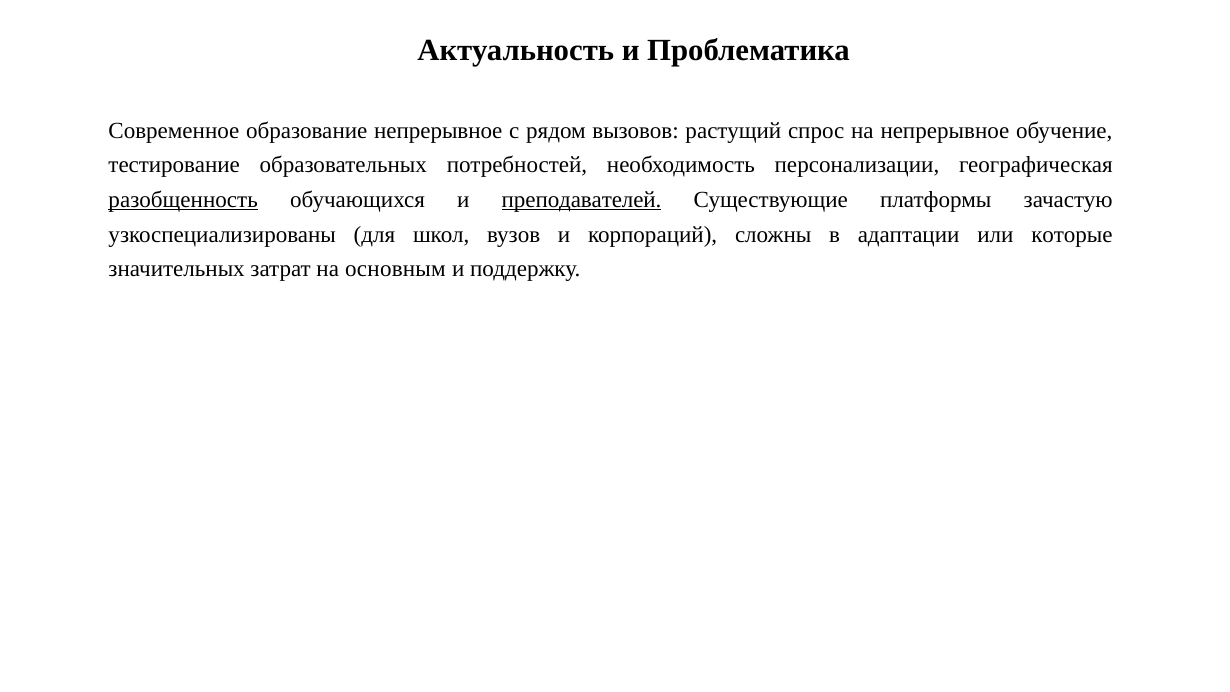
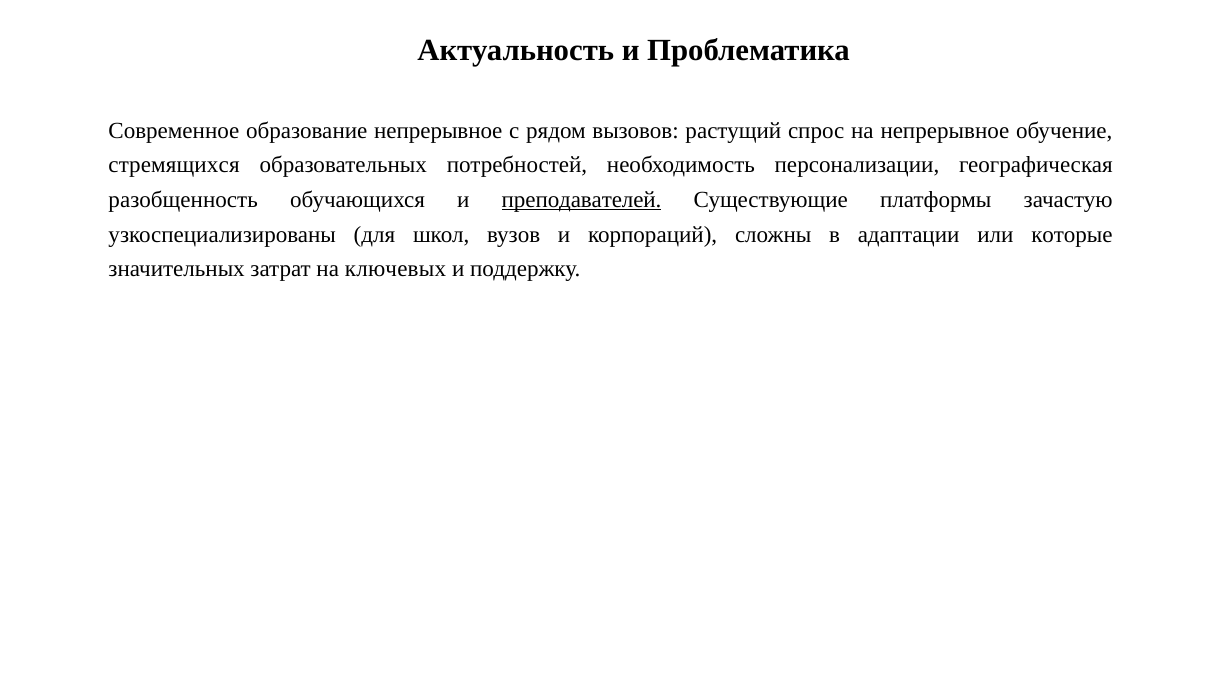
тестирование: тестирование -> стремящихся
разобщенность underline: present -> none
основным: основным -> ключевых
